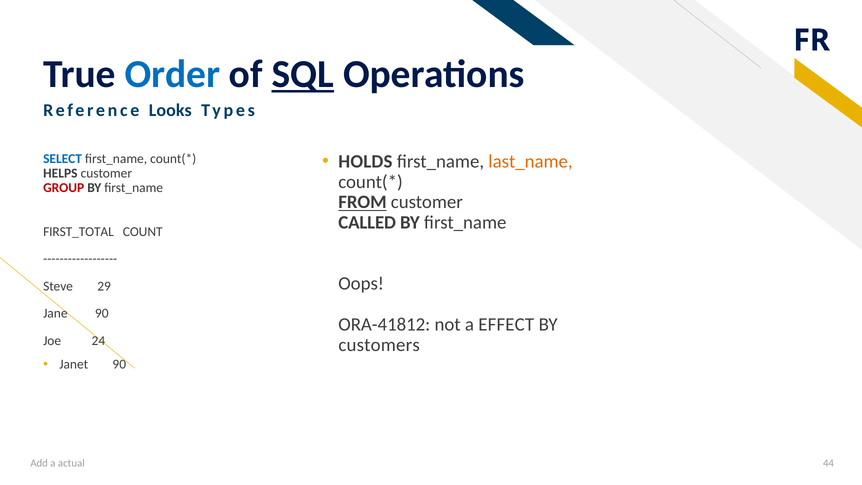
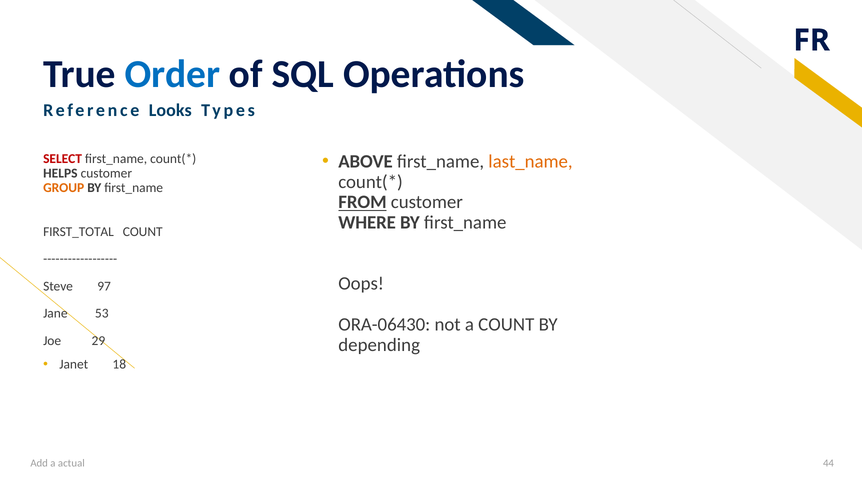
SQL underline: present -> none
HOLDS: HOLDS -> ABOVE
SELECT colour: blue -> red
GROUP colour: red -> orange
CALLED: CALLED -> WHERE
29: 29 -> 97
Jane 90: 90 -> 53
ORA-41812: ORA-41812 -> ORA-06430
a EFFECT: EFFECT -> COUNT
24: 24 -> 29
customers: customers -> depending
Janet 90: 90 -> 18
